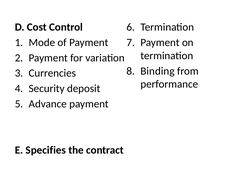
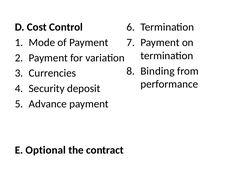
Specifies: Specifies -> Optional
